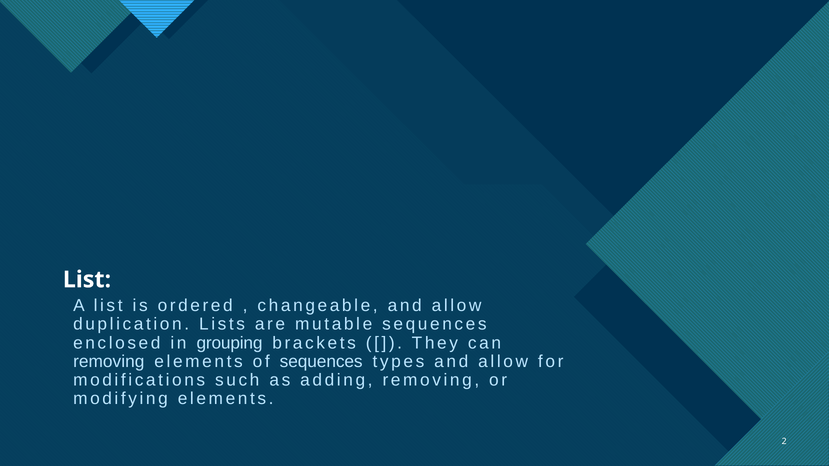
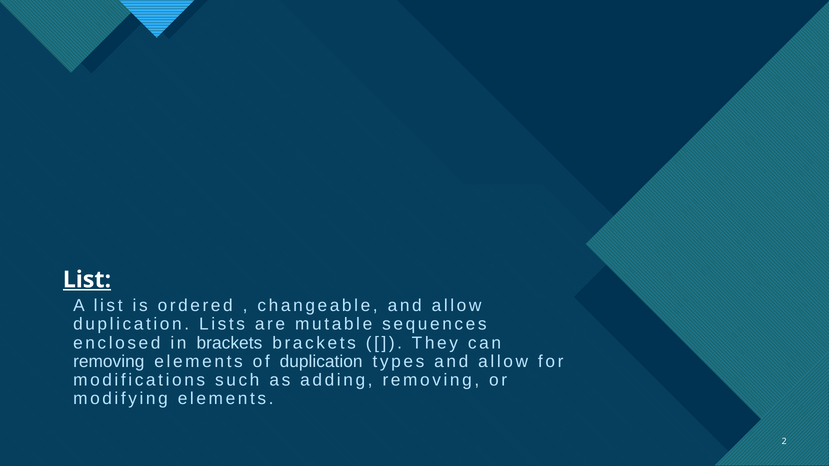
List at (87, 280) underline: none -> present
in grouping: grouping -> brackets
of sequences: sequences -> duplication
